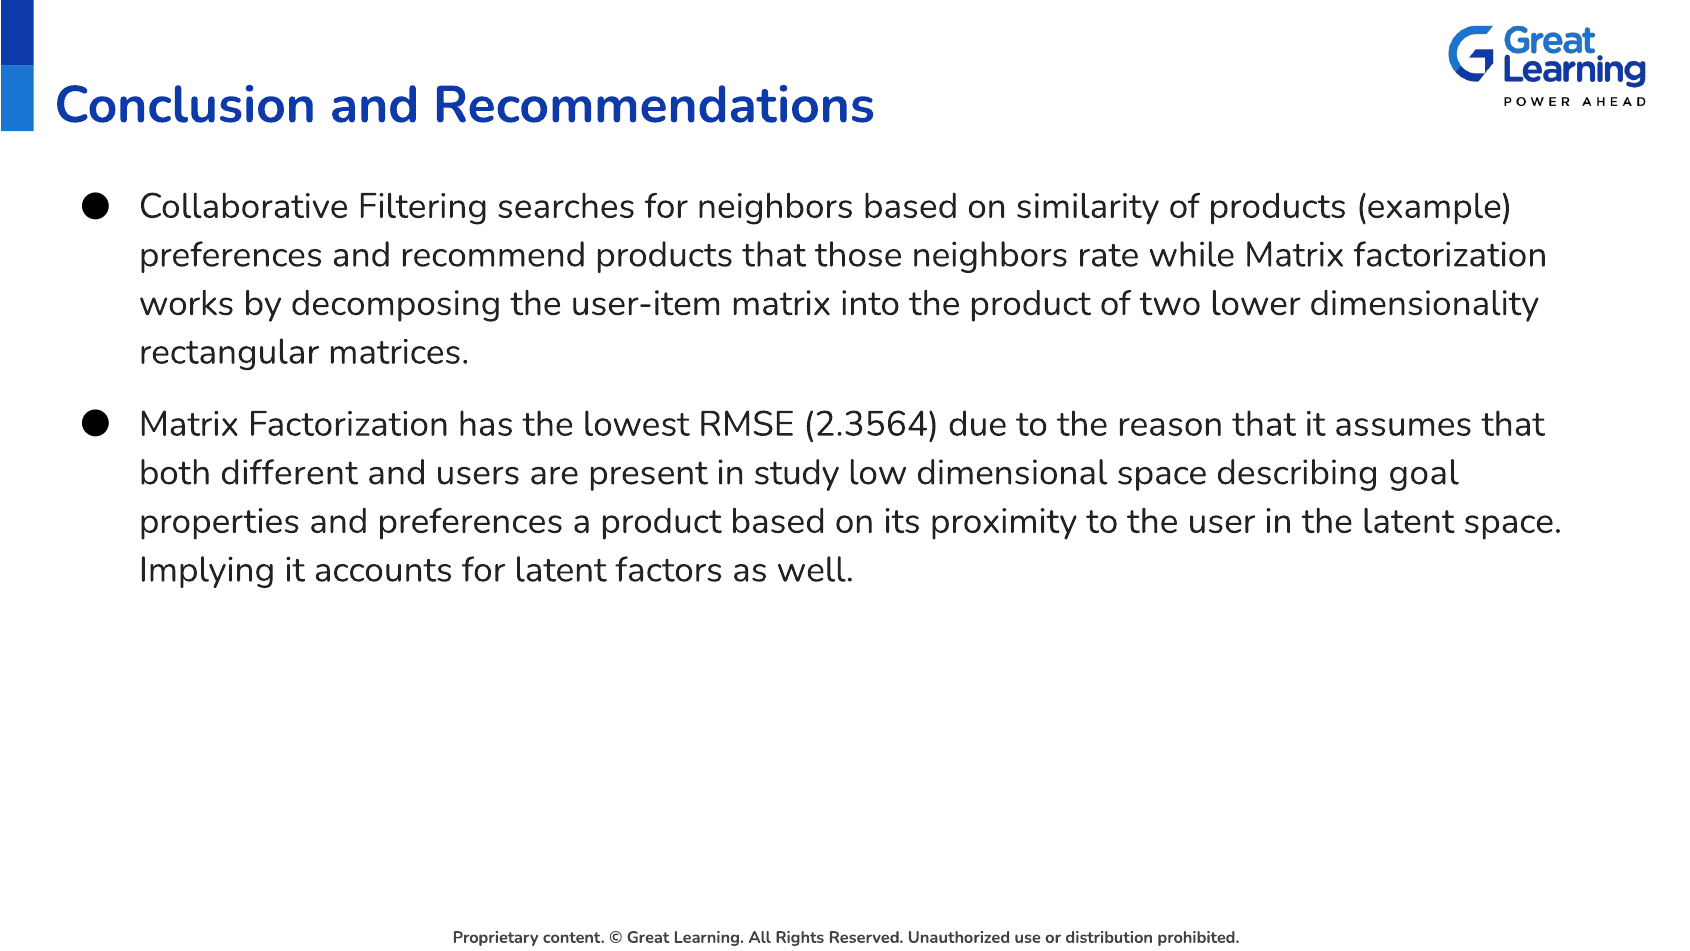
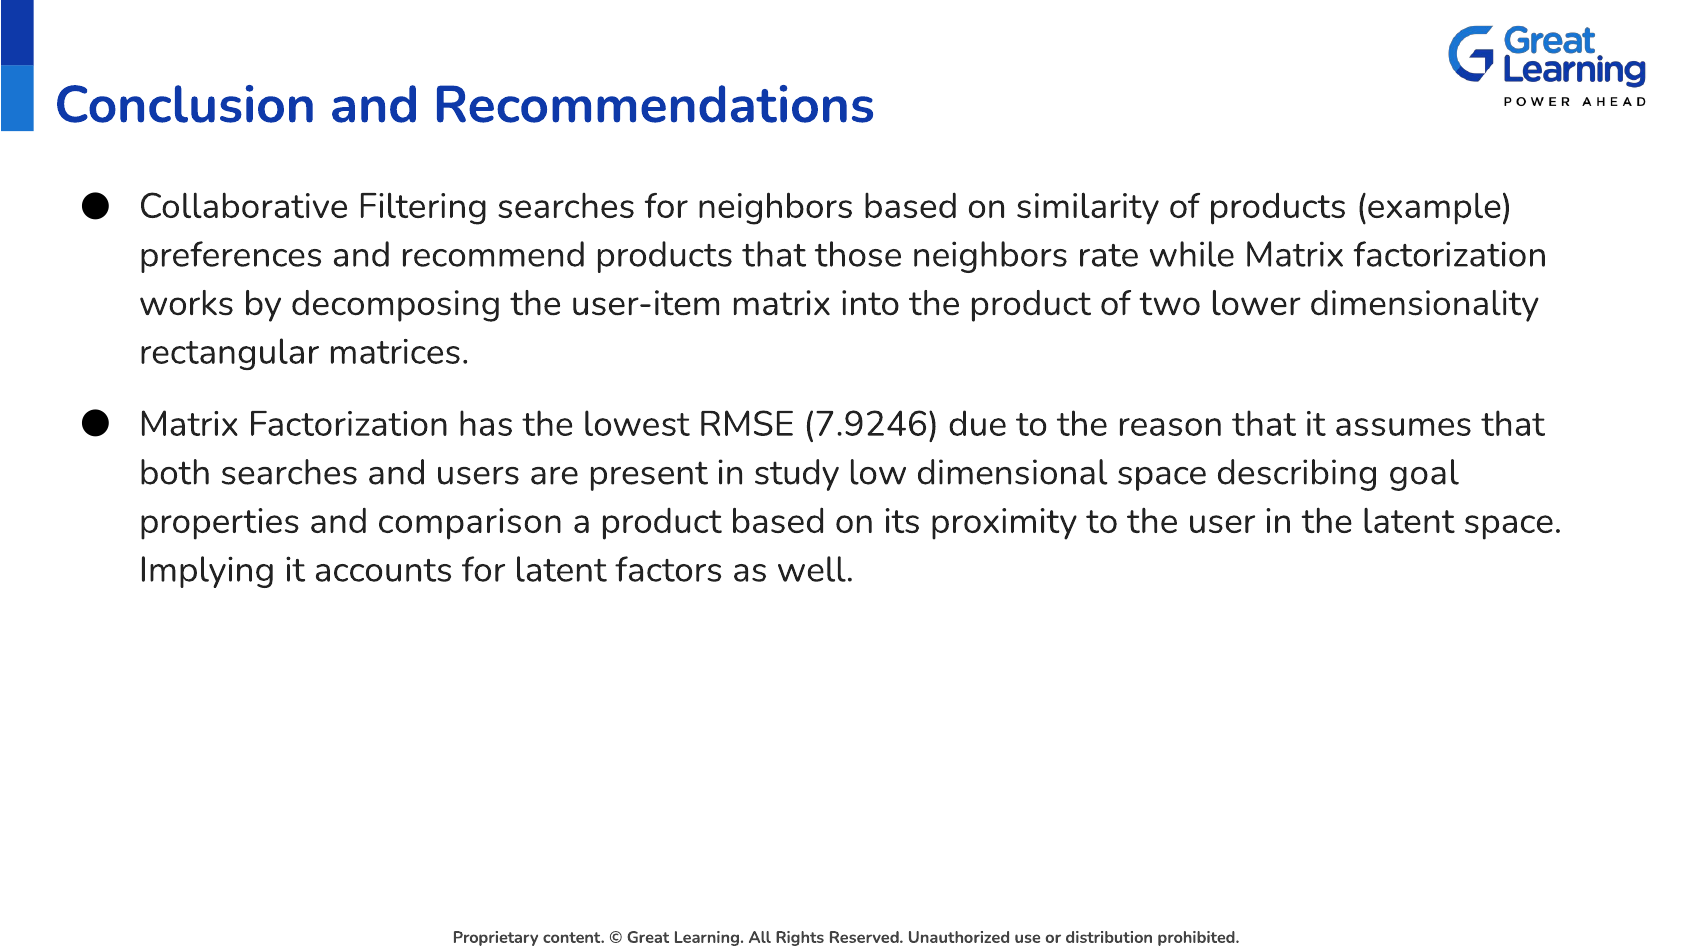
2.3564: 2.3564 -> 7.9246
both different: different -> searches
and preferences: preferences -> comparison
